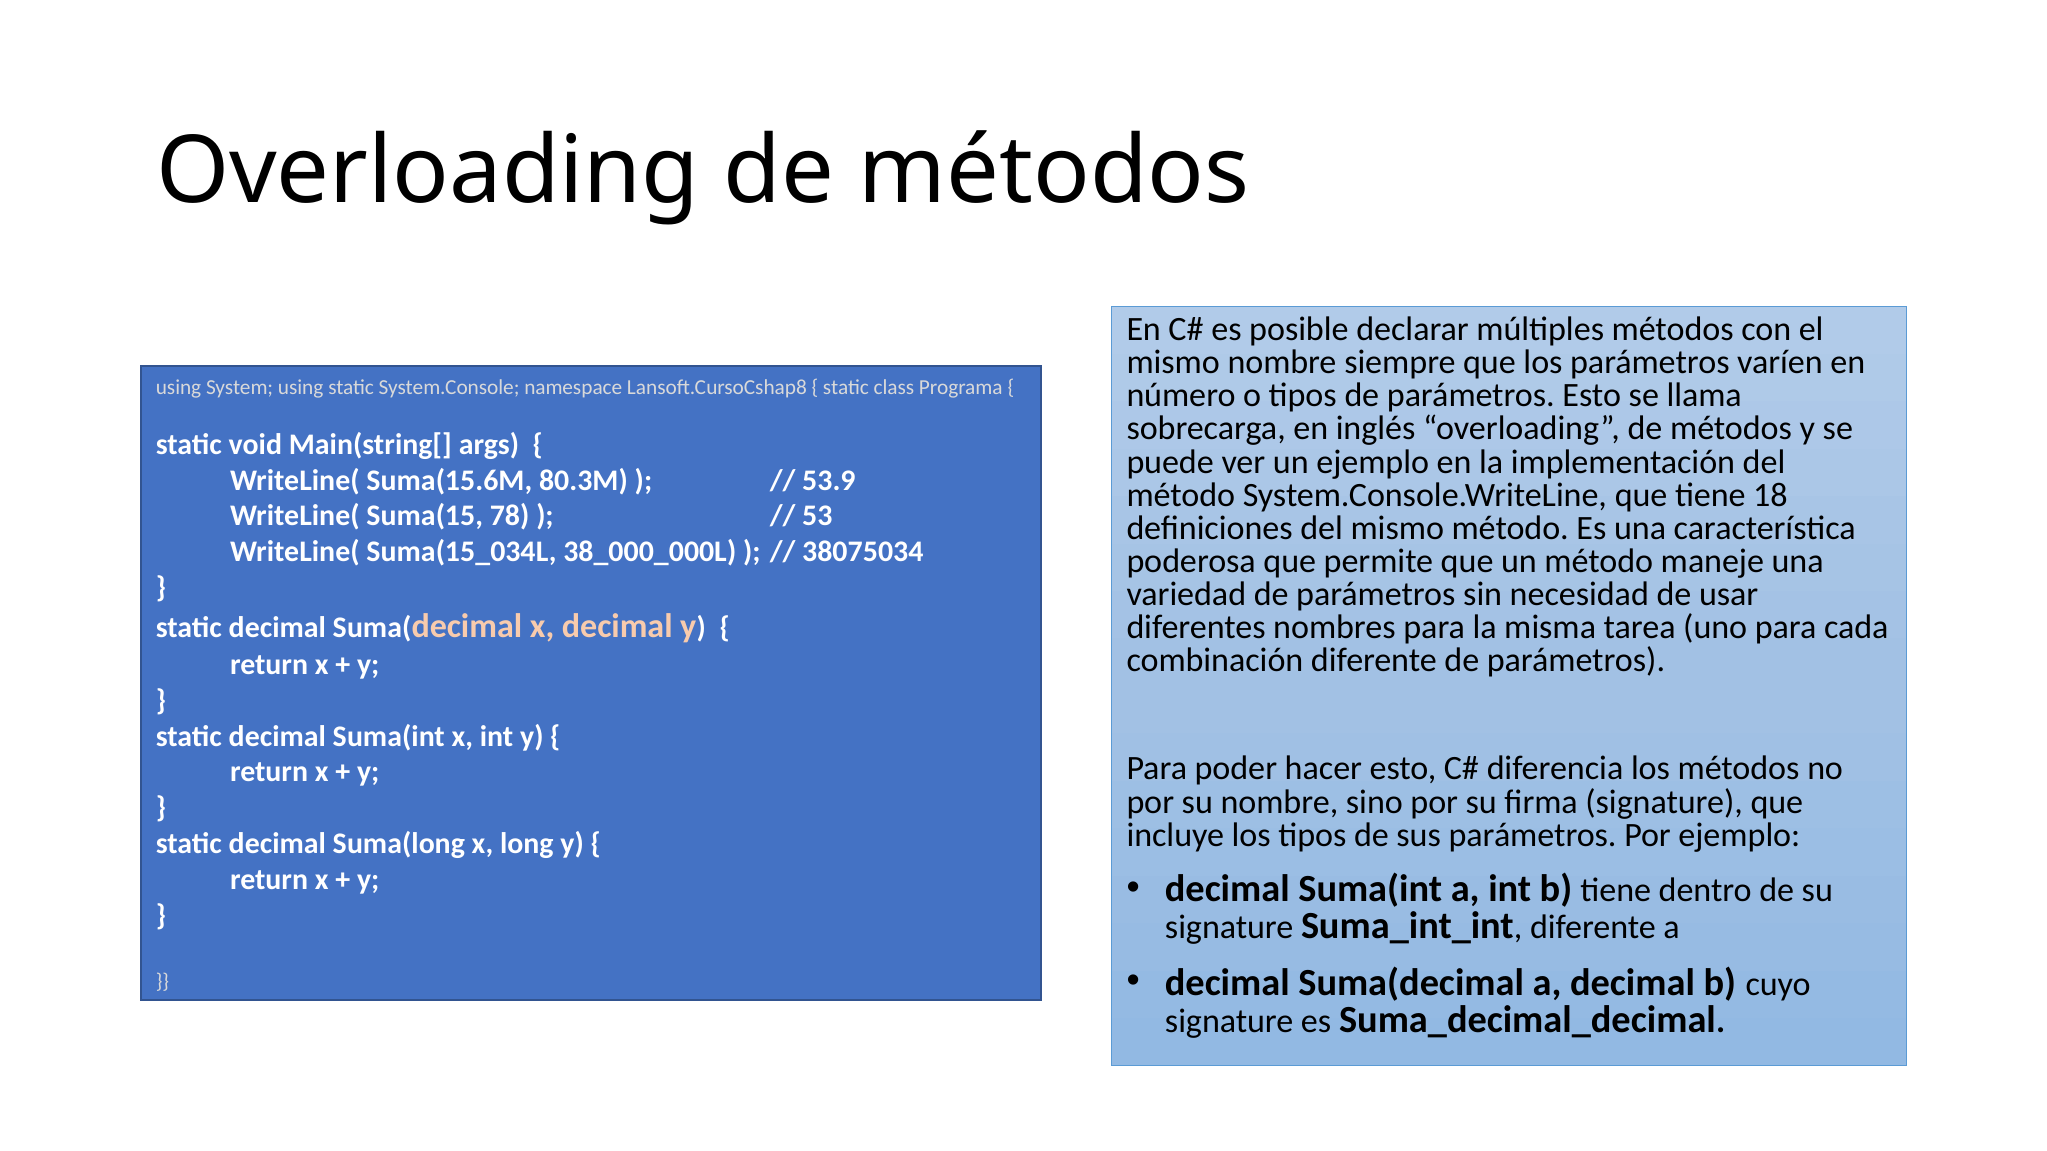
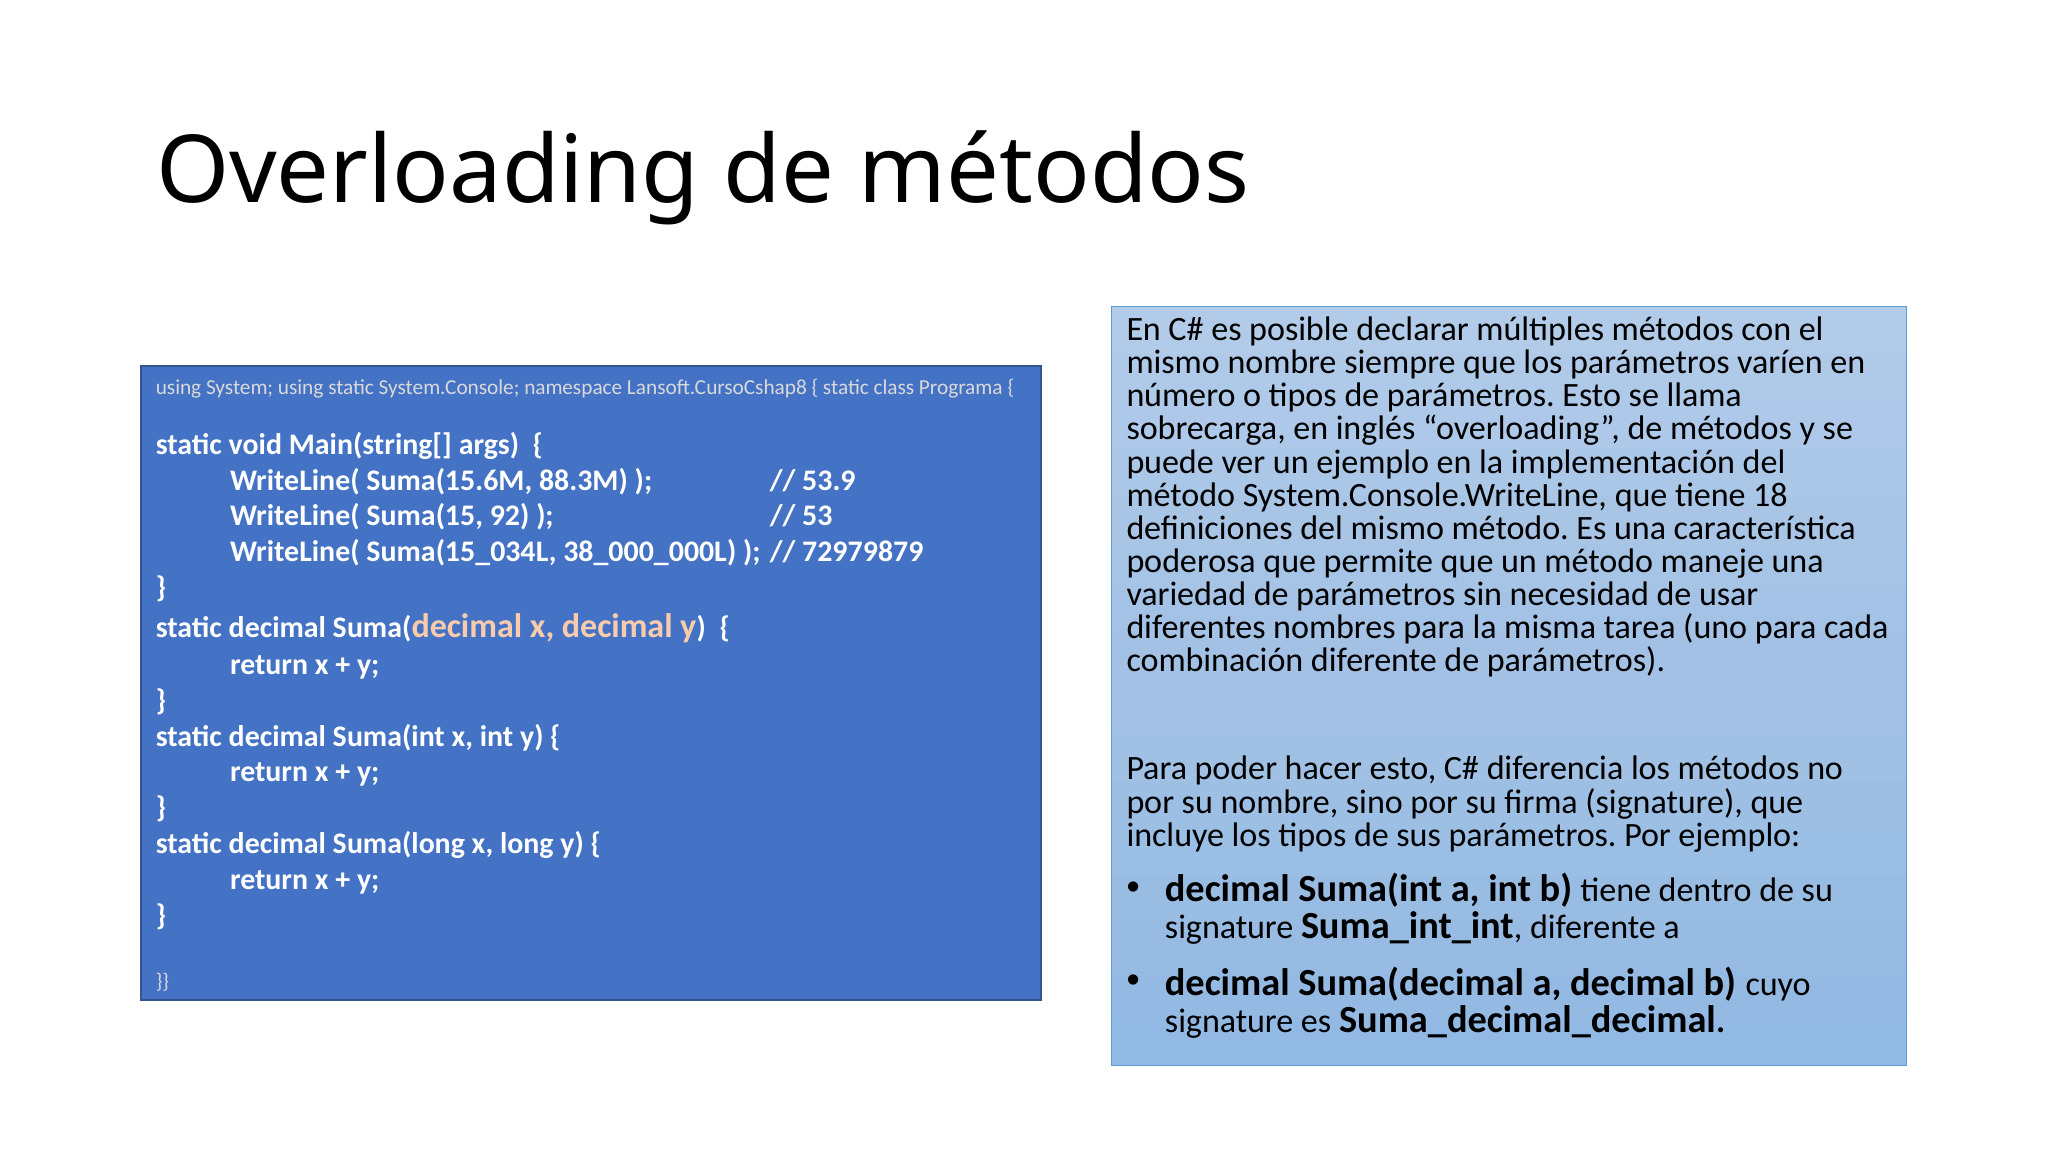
80.3M: 80.3M -> 88.3M
78: 78 -> 92
38075034: 38075034 -> 72979879
